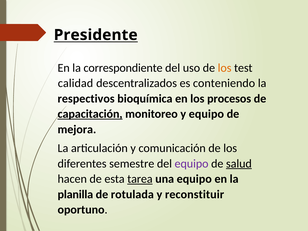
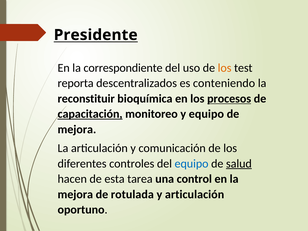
calidad: calidad -> reporta
respectivos: respectivos -> reconstituir
procesos underline: none -> present
semestre: semestre -> controles
equipo at (192, 164) colour: purple -> blue
tarea underline: present -> none
una equipo: equipo -> control
planilla at (75, 194): planilla -> mejora
y reconstituir: reconstituir -> articulación
